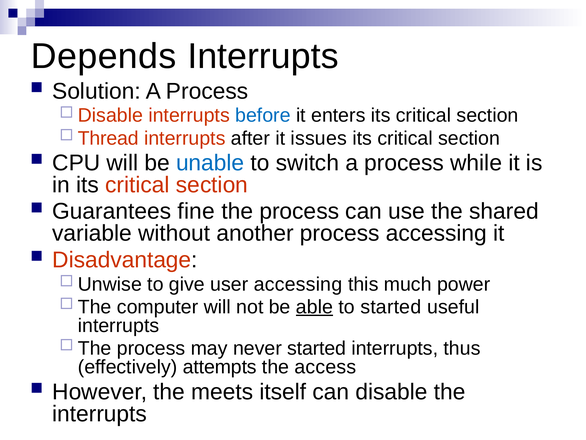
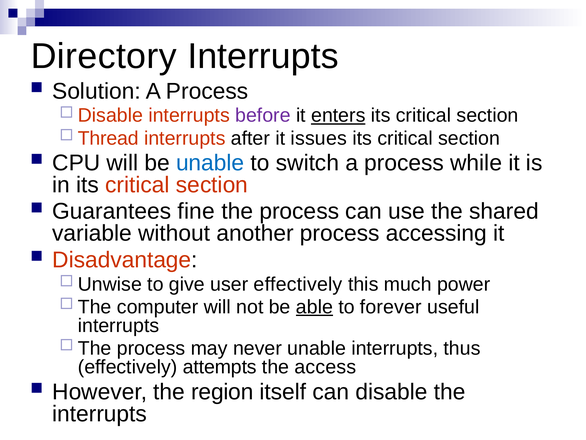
Depends: Depends -> Directory
before colour: blue -> purple
enters underline: none -> present
user accessing: accessing -> effectively
to started: started -> forever
never started: started -> unable
meets: meets -> region
